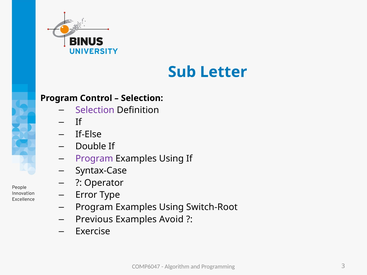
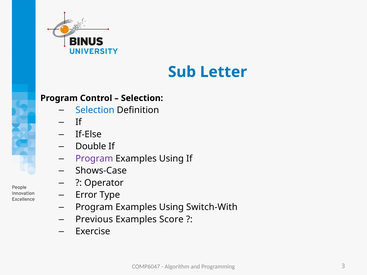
Selection at (95, 110) colour: purple -> blue
Syntax-Case: Syntax-Case -> Shows-Case
Switch-Root: Switch-Root -> Switch-With
Avoid: Avoid -> Score
